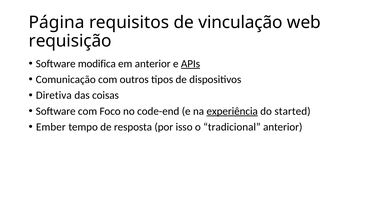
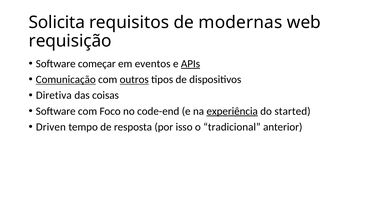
Página: Página -> Solicita
vinculação: vinculação -> modernas
modifica: modifica -> começar
em anterior: anterior -> eventos
Comunicação underline: none -> present
outros underline: none -> present
Ember: Ember -> Driven
